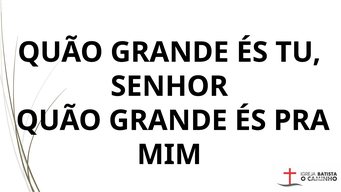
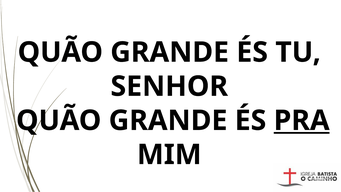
PRA underline: none -> present
